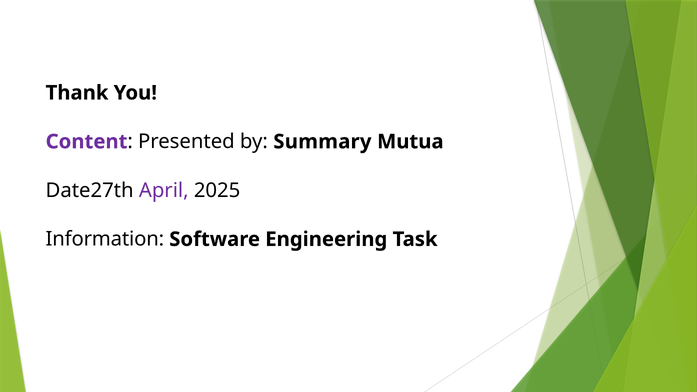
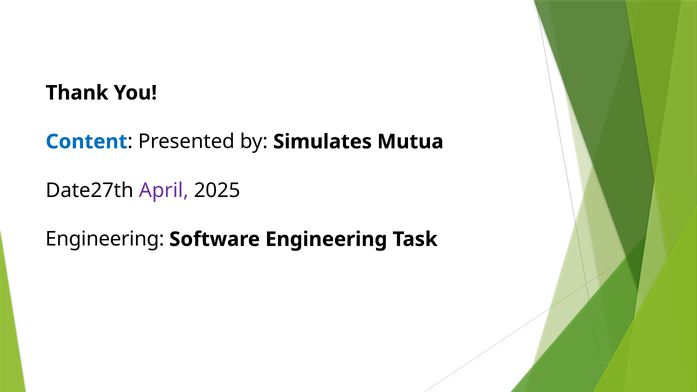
Content colour: purple -> blue
Summary: Summary -> Simulates
Information at (105, 239): Information -> Engineering
